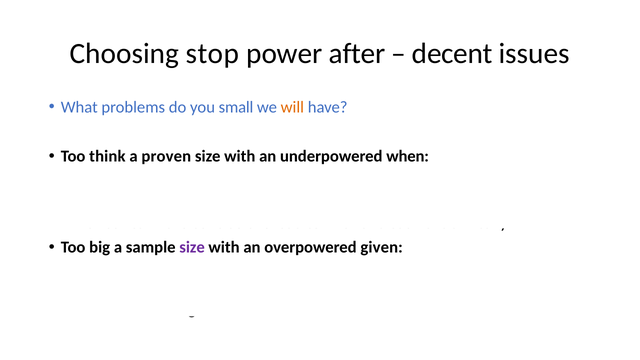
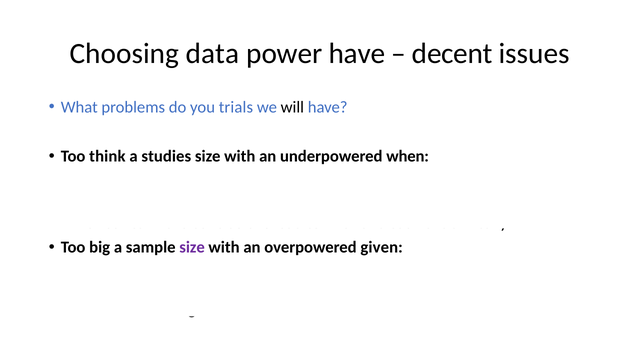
Choosing stop: stop -> data
power after: after -> have
small: small -> trials
will colour: orange -> black
proven: proven -> studies
